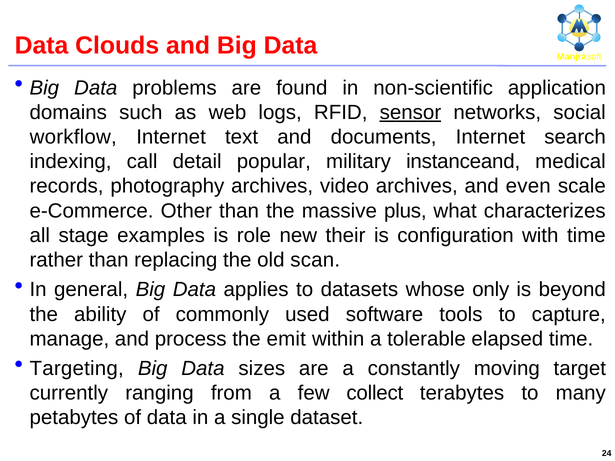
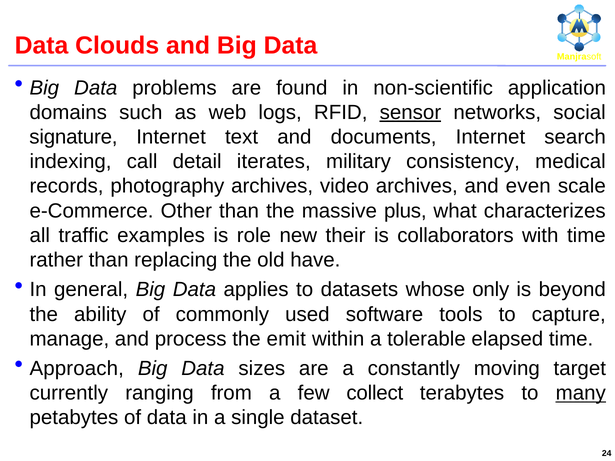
workflow: workflow -> signature
popular: popular -> iterates
instanceand: instanceand -> consistency
stage: stage -> traffic
configuration: configuration -> collaborators
scan: scan -> have
Targeting: Targeting -> Approach
many underline: none -> present
